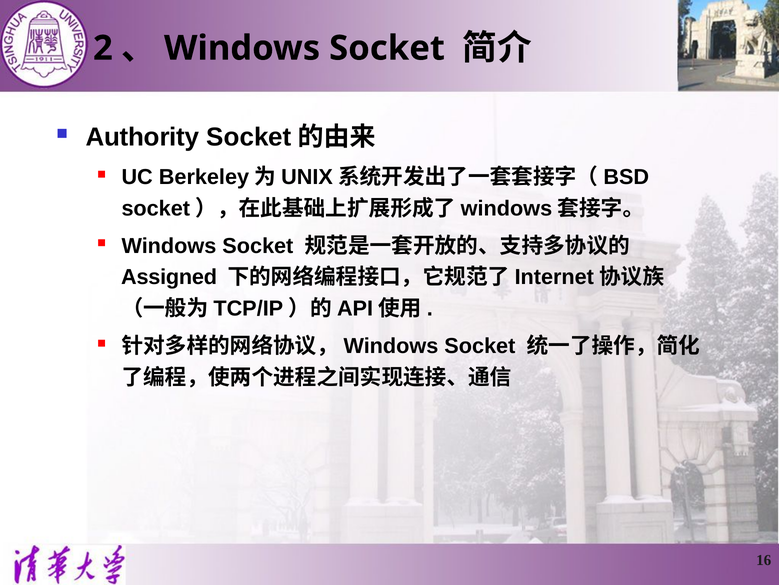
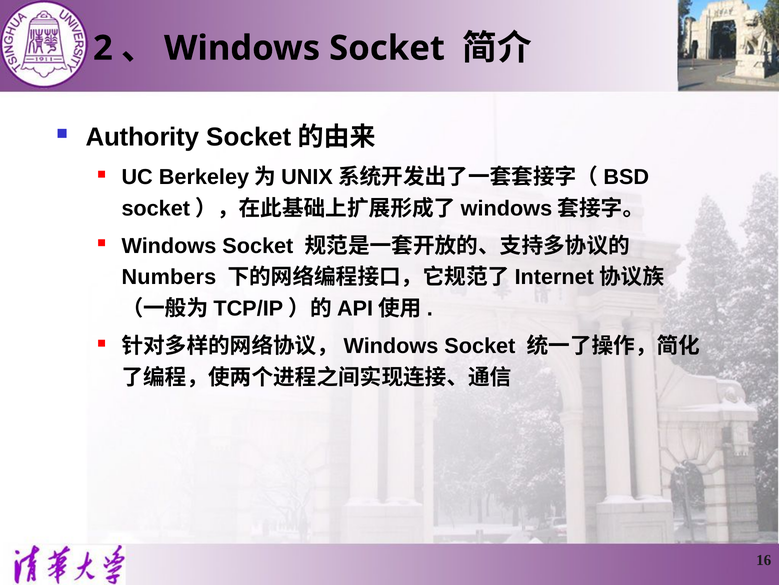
Assigned: Assigned -> Numbers
